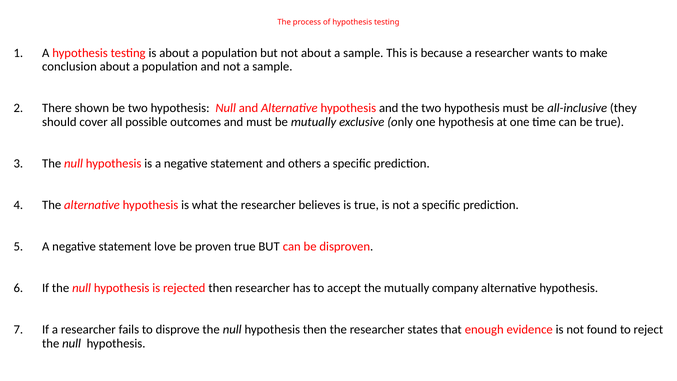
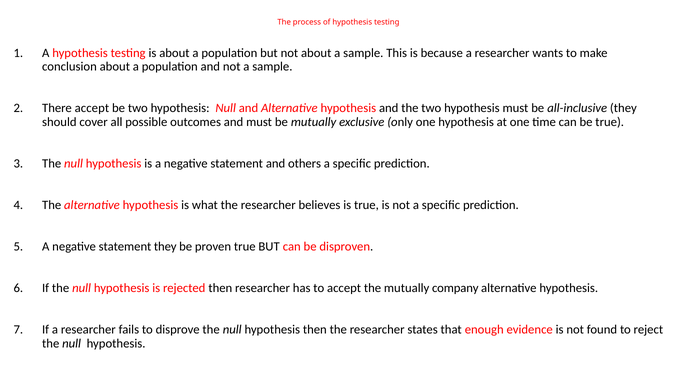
There shown: shown -> accept
statement love: love -> they
